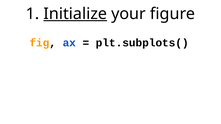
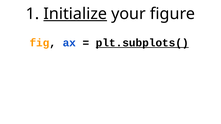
plt.subplots( underline: none -> present
